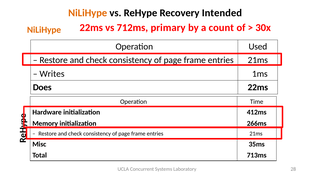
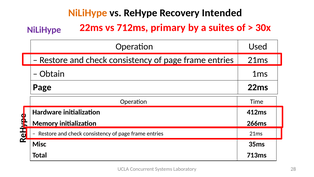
count: count -> suites
NiLiHype at (44, 30) colour: orange -> purple
Writes: Writes -> Obtain
Does at (42, 87): Does -> Page
